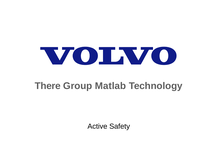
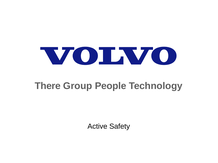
Matlab: Matlab -> People
